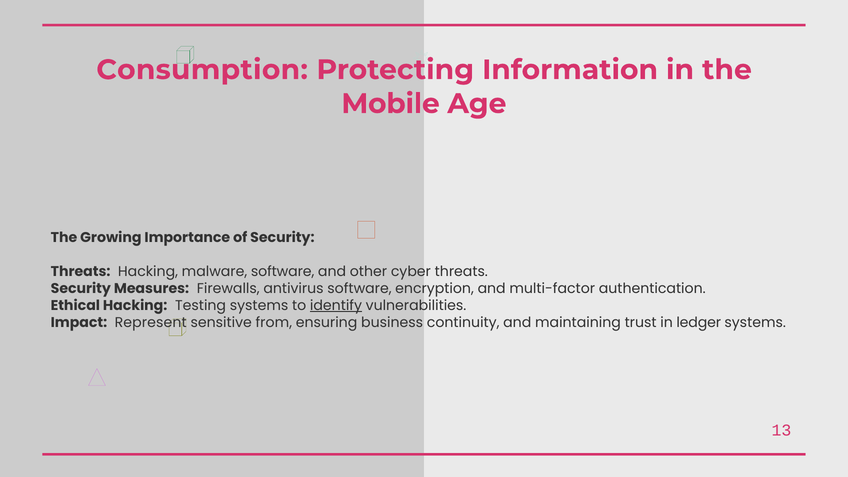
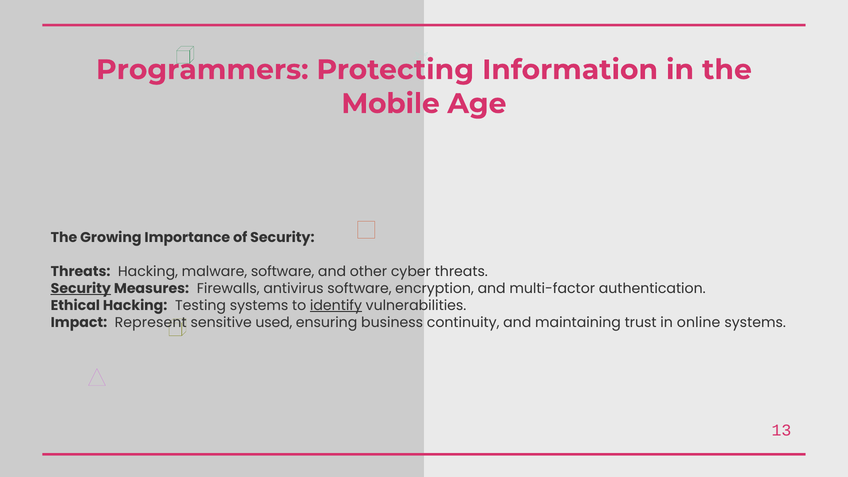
Consumption: Consumption -> Programmers
Security at (81, 288) underline: none -> present
from: from -> used
ledger: ledger -> online
